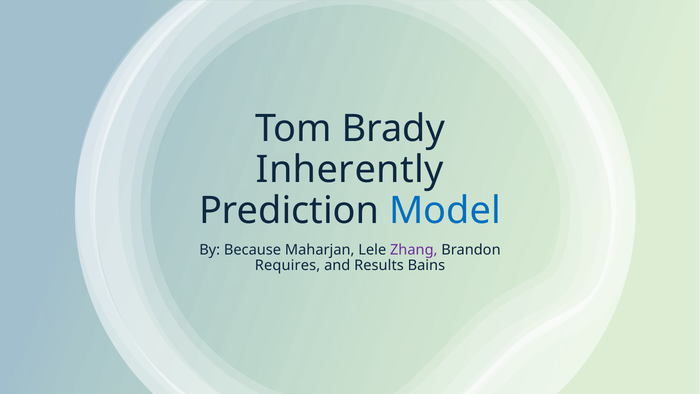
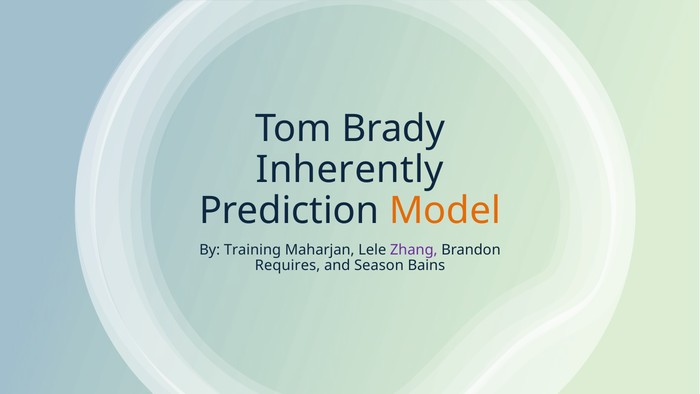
Model colour: blue -> orange
Because: Because -> Training
Results: Results -> Season
